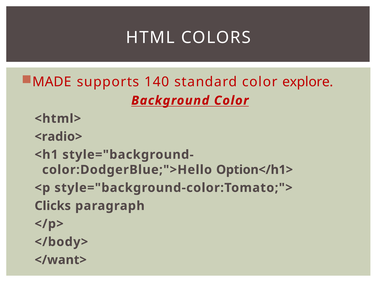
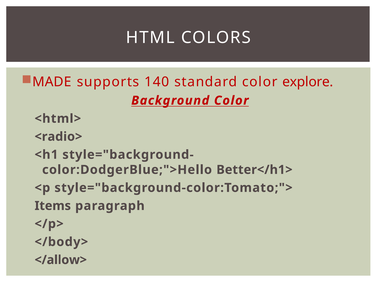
Option</h1>: Option</h1> -> Better</h1>
Clicks: Clicks -> Items
</want>: </want> -> </allow>
